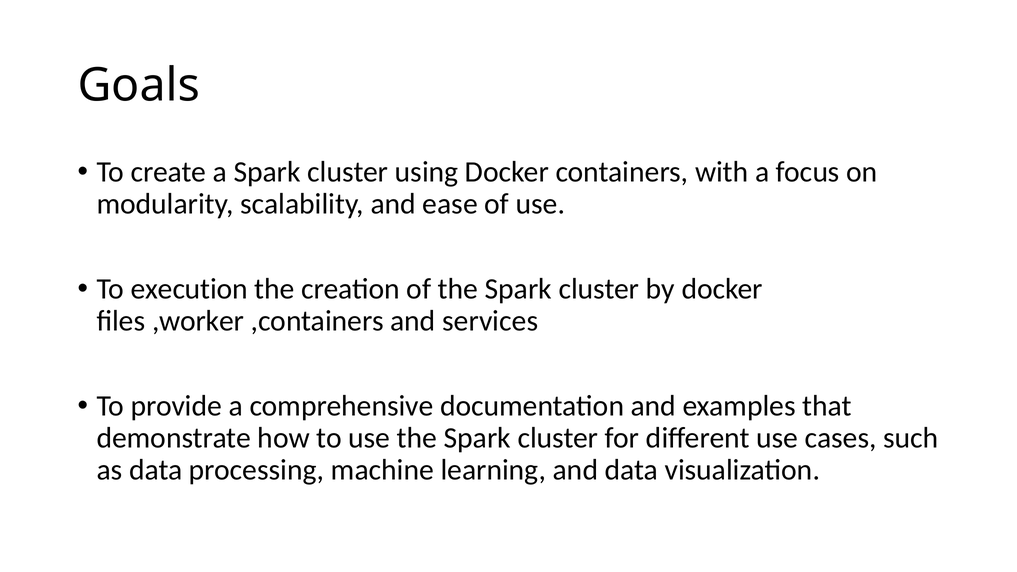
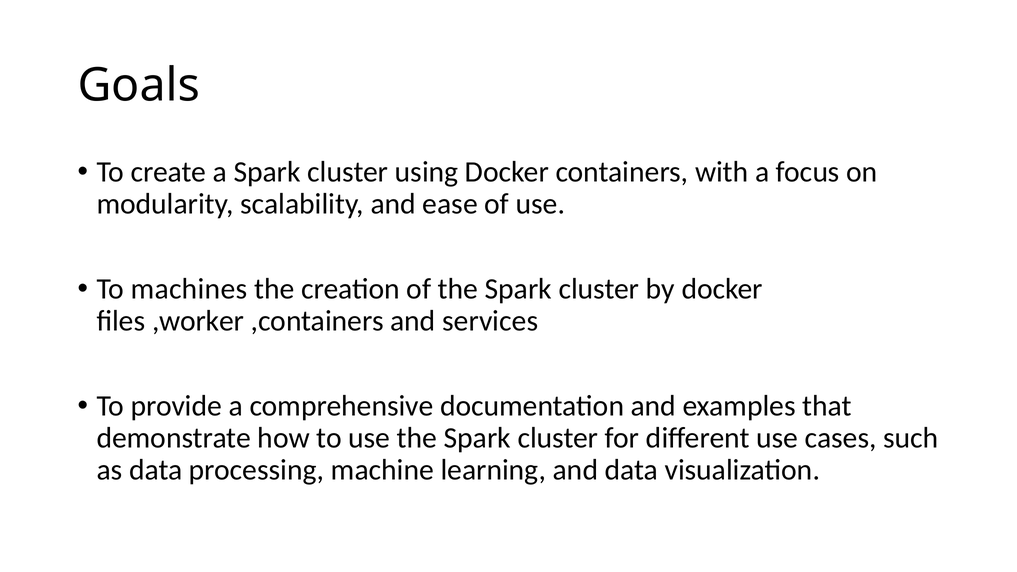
execution: execution -> machines
